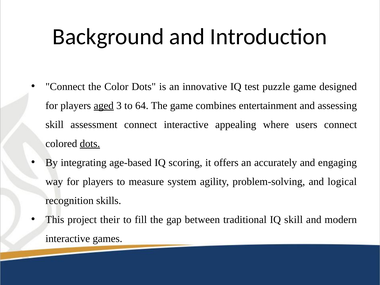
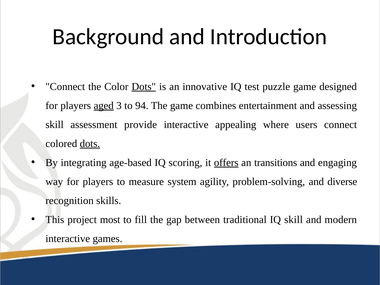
Dots at (144, 87) underline: none -> present
64: 64 -> 94
assessment connect: connect -> provide
offers underline: none -> present
accurately: accurately -> transitions
logical: logical -> diverse
their: their -> most
